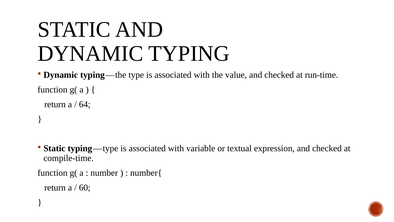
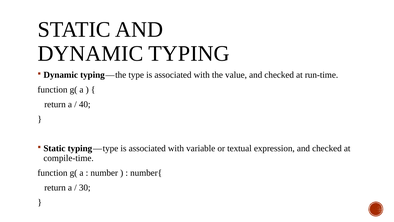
64: 64 -> 40
60: 60 -> 30
